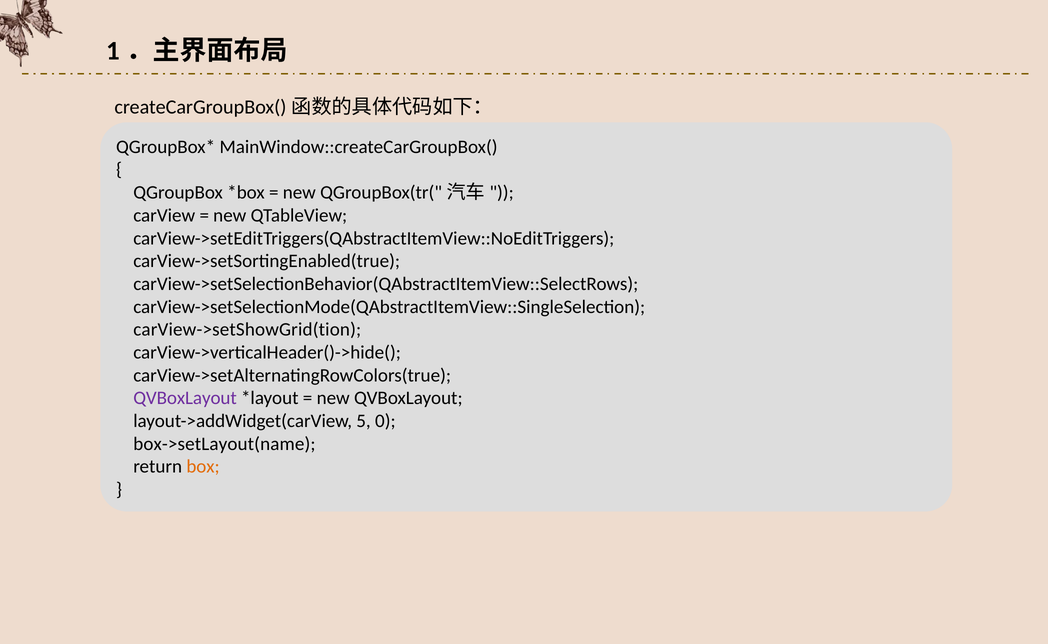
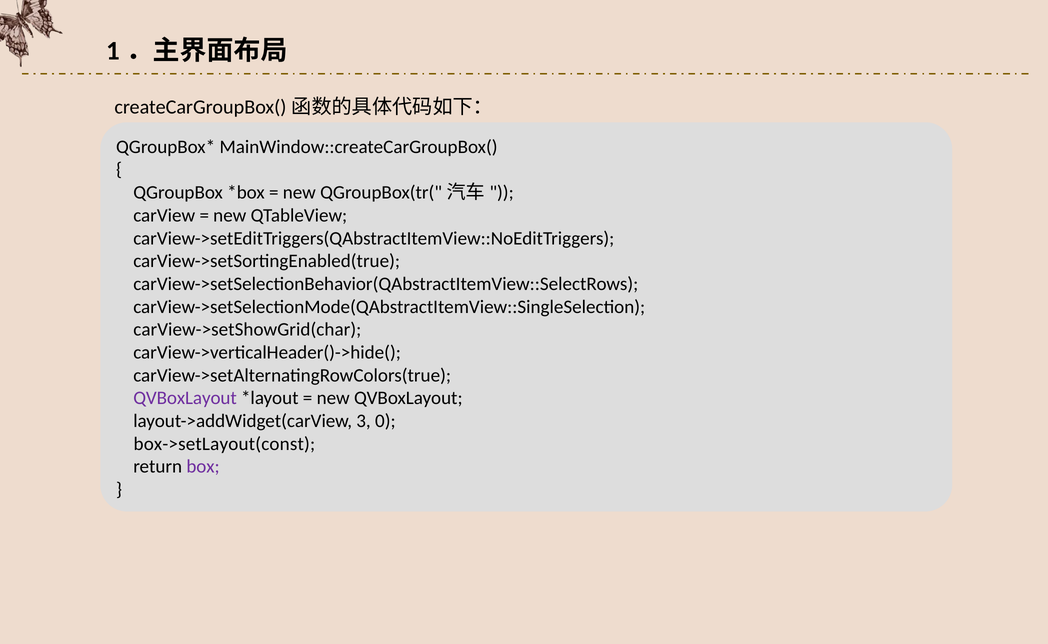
carView->setShowGrid(tion: carView->setShowGrid(tion -> carView->setShowGrid(char
5: 5 -> 3
box->setLayout(name: box->setLayout(name -> box->setLayout(const
box colour: orange -> purple
